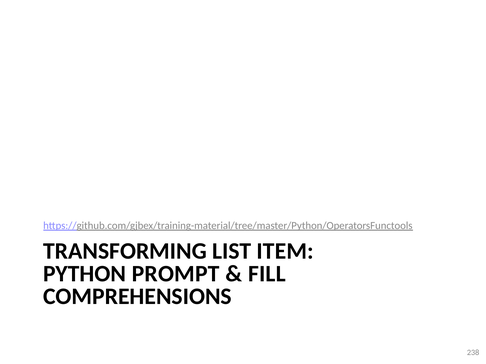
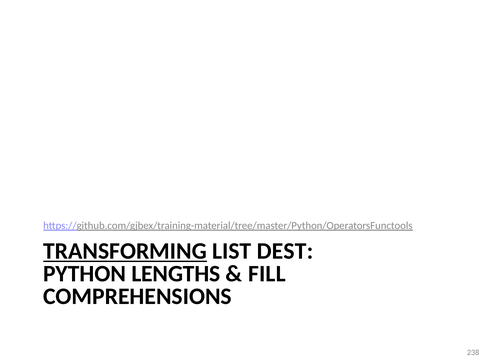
TRANSFORMING underline: none -> present
ITEM: ITEM -> DEST
PROMPT: PROMPT -> LENGTHS
